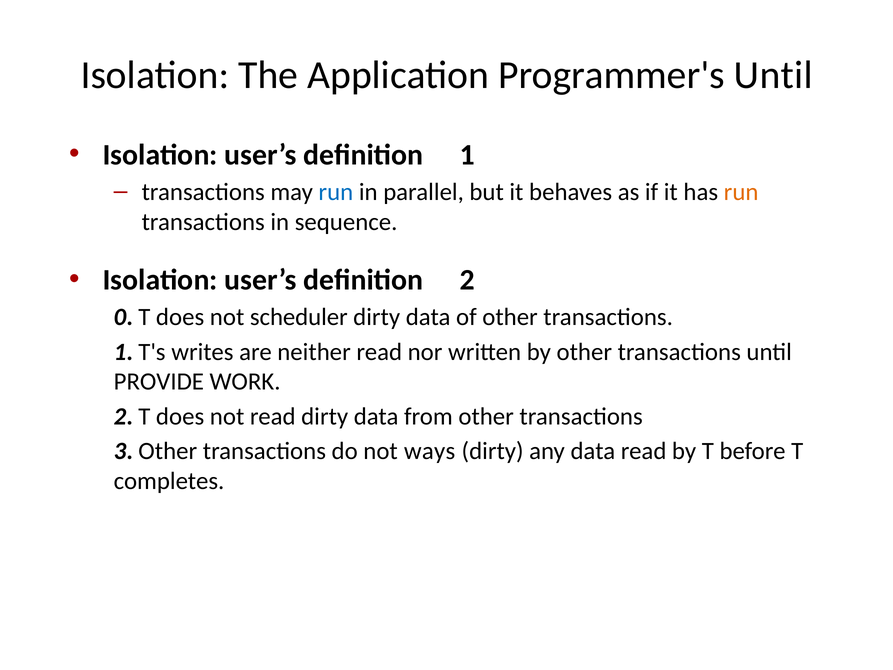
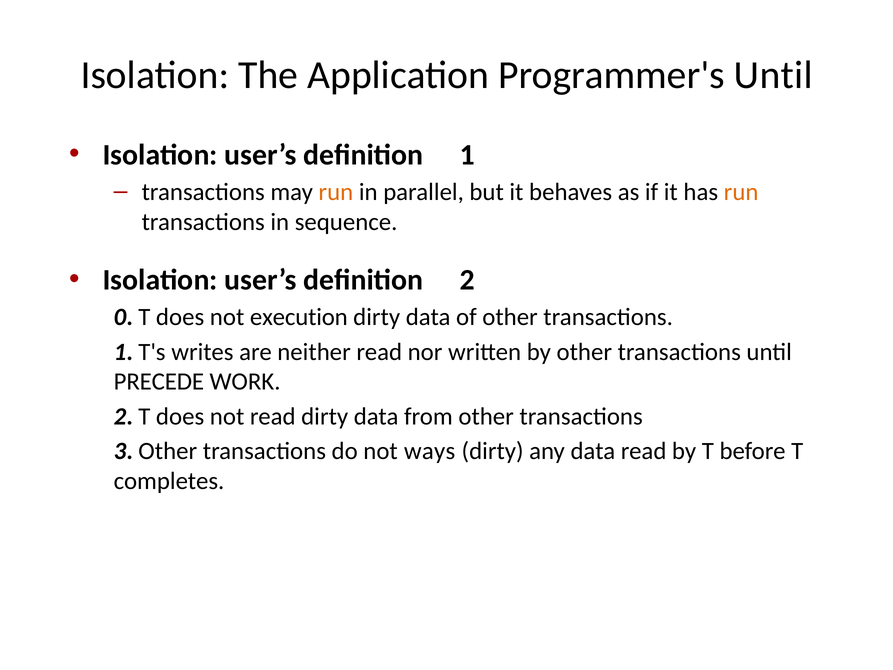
run at (336, 192) colour: blue -> orange
scheduler: scheduler -> execution
PROVIDE: PROVIDE -> PRECEDE
